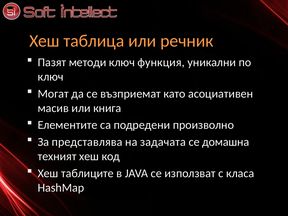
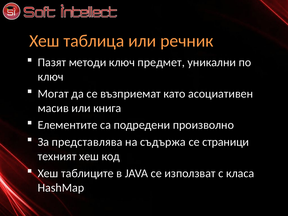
функция: функция -> предмет
задачата: задачата -> съдържа
домашна: домашна -> страници
